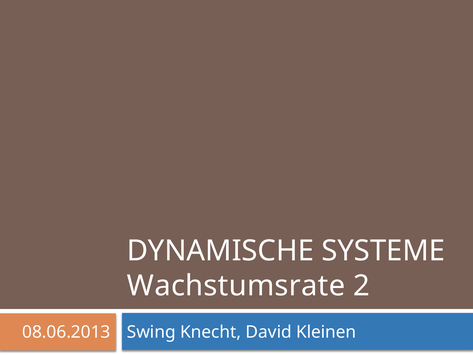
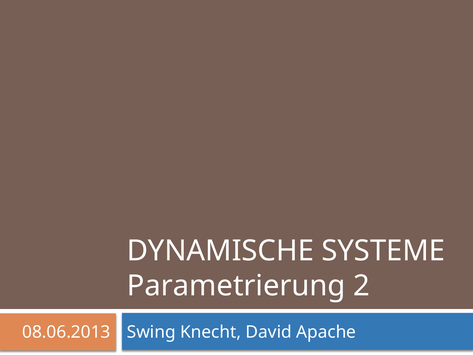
Wachstumsrate: Wachstumsrate -> Parametrierung
Kleinen: Kleinen -> Apache
